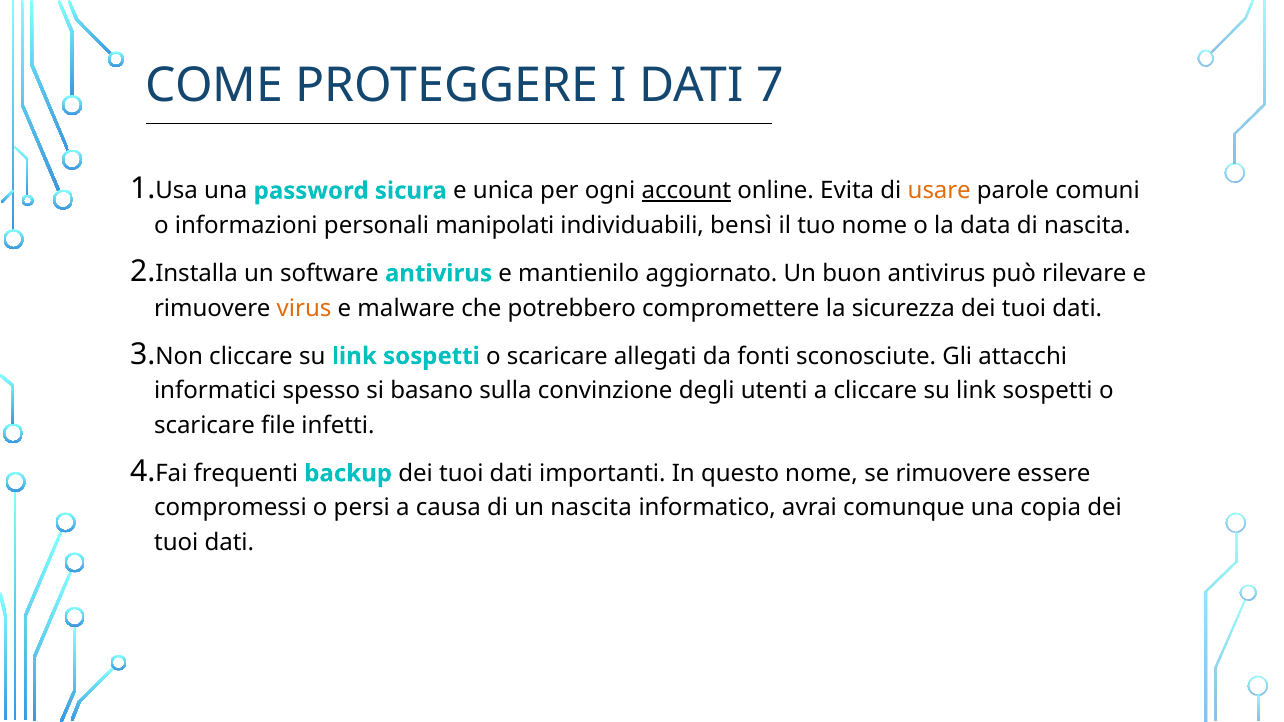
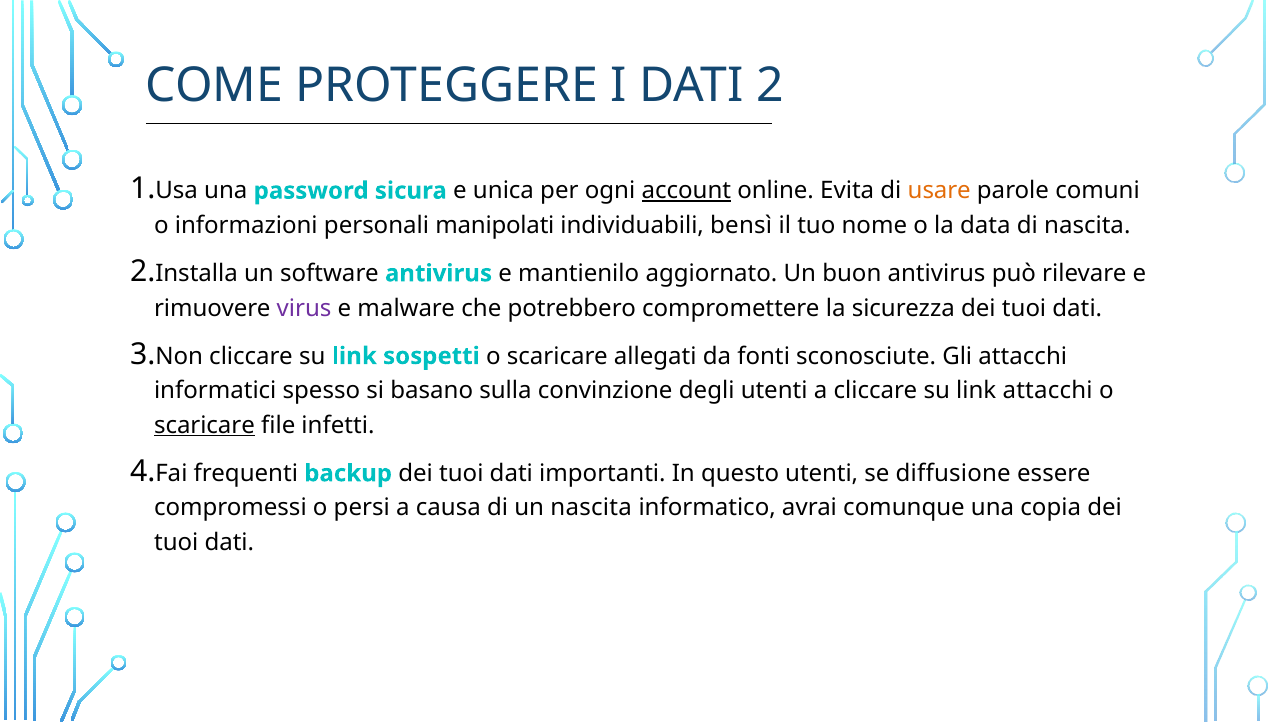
DATI 7: 7 -> 2
virus colour: orange -> purple
sospetti at (1048, 391): sospetti -> attacchi
scaricare at (204, 426) underline: none -> present
questo nome: nome -> utenti
se rimuovere: rimuovere -> diffusione
